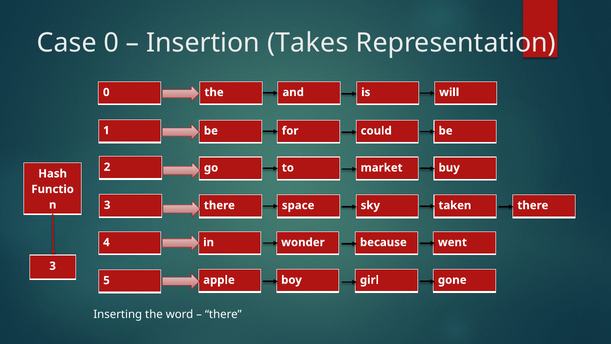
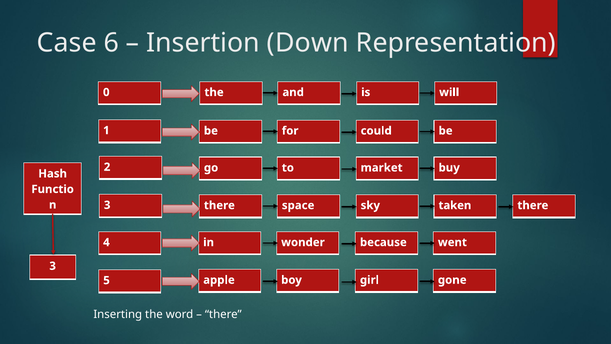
Case 0: 0 -> 6
Takes: Takes -> Down
